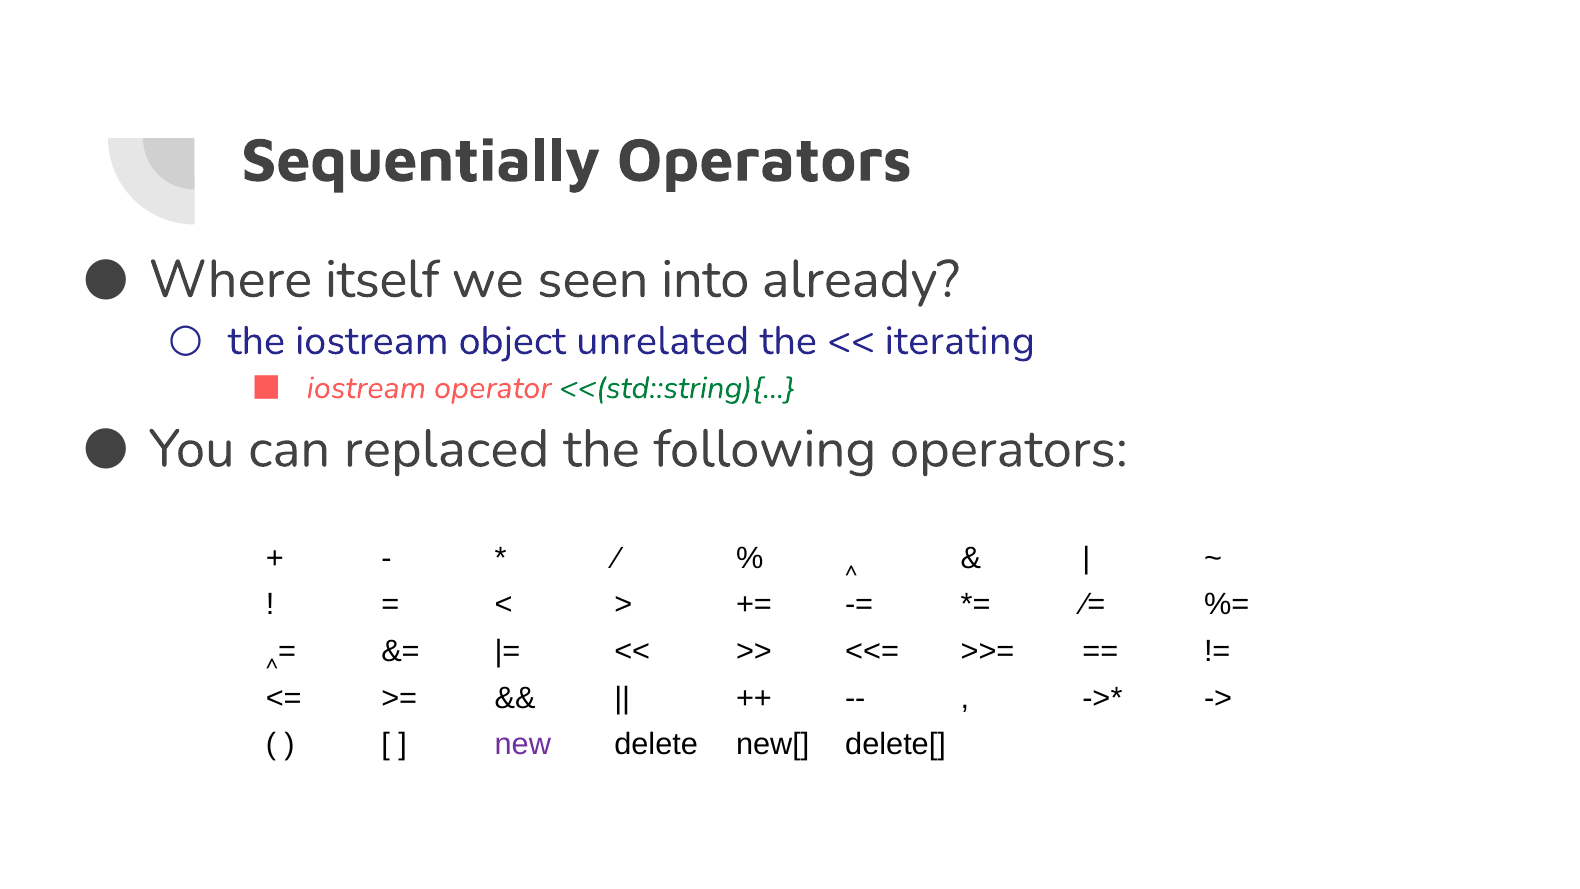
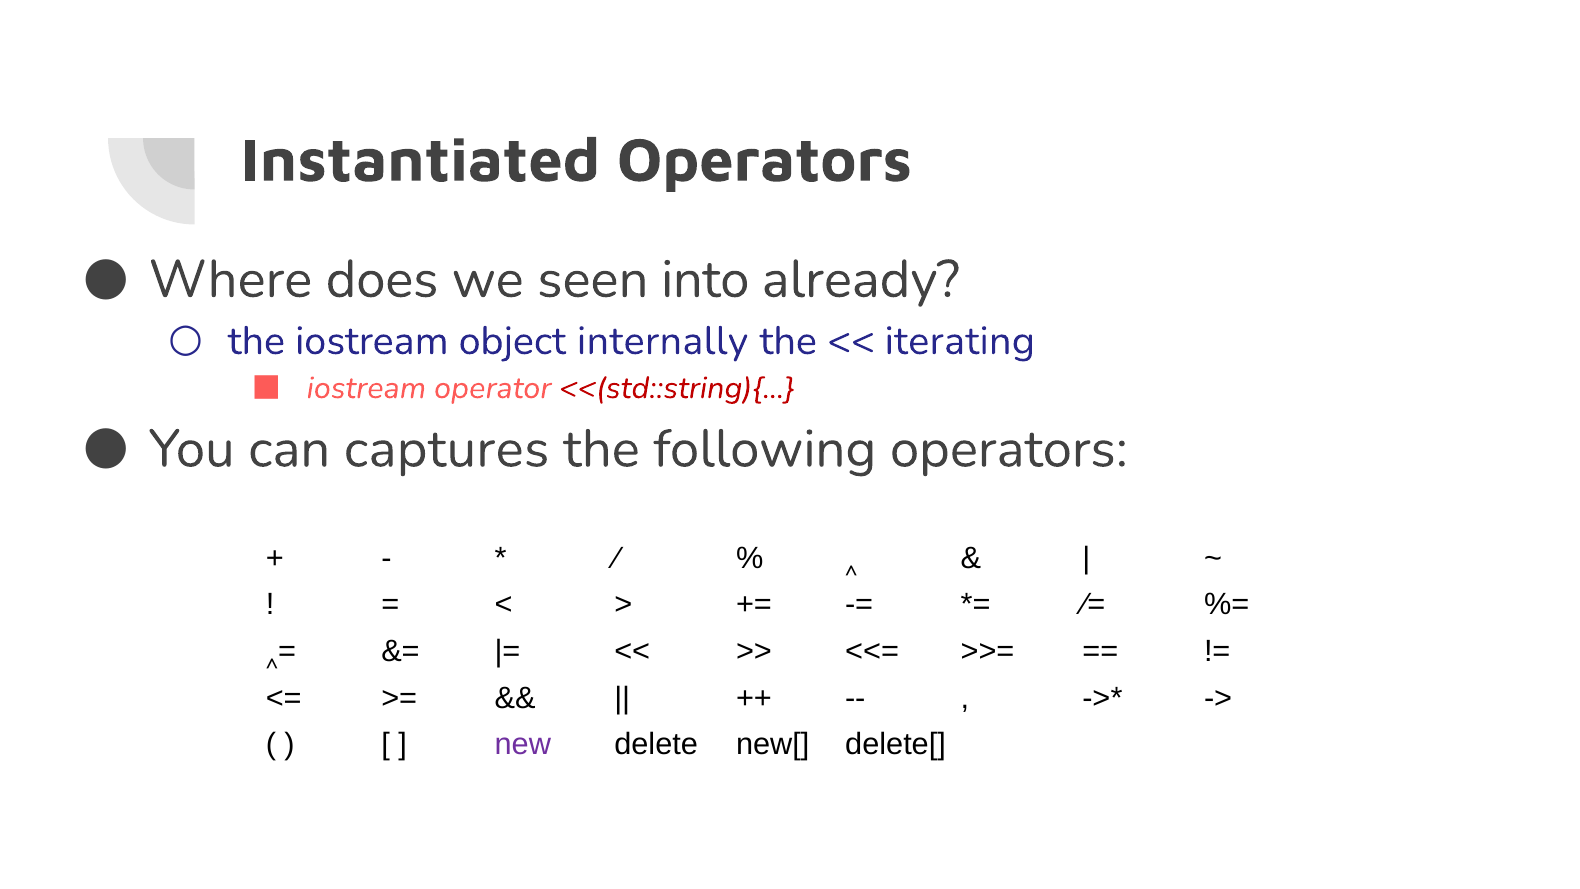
Sequentially: Sequentially -> Instantiated
itself: itself -> does
unrelated: unrelated -> internally
<<(std::string){ colour: green -> red
replaced: replaced -> captures
